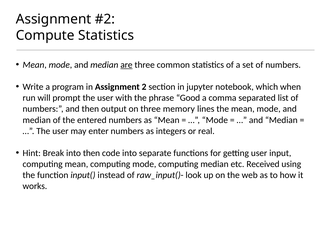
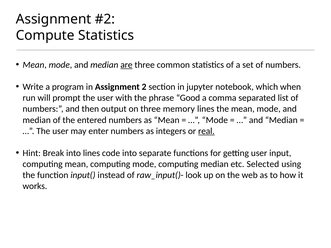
real underline: none -> present
into then: then -> lines
Received: Received -> Selected
